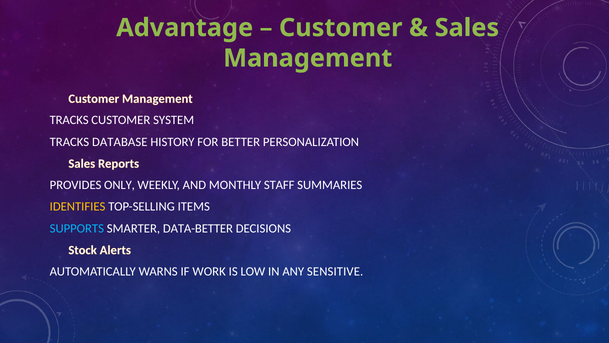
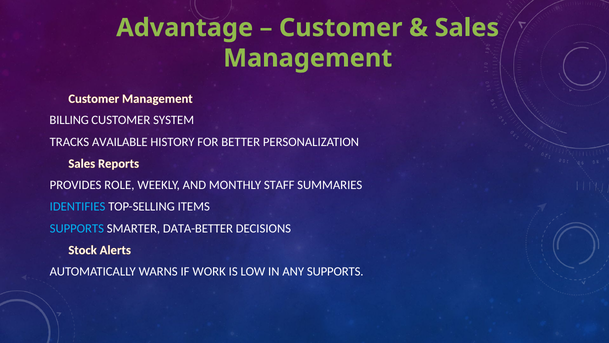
TRACKS at (69, 120): TRACKS -> BILLING
DATABASE: DATABASE -> AVAILABLE
ONLY: ONLY -> ROLE
IDENTIFIES colour: yellow -> light blue
ANY SENSITIVE: SENSITIVE -> SUPPORTS
